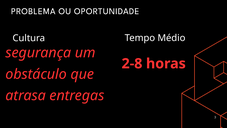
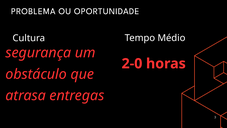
2-8: 2-8 -> 2-0
